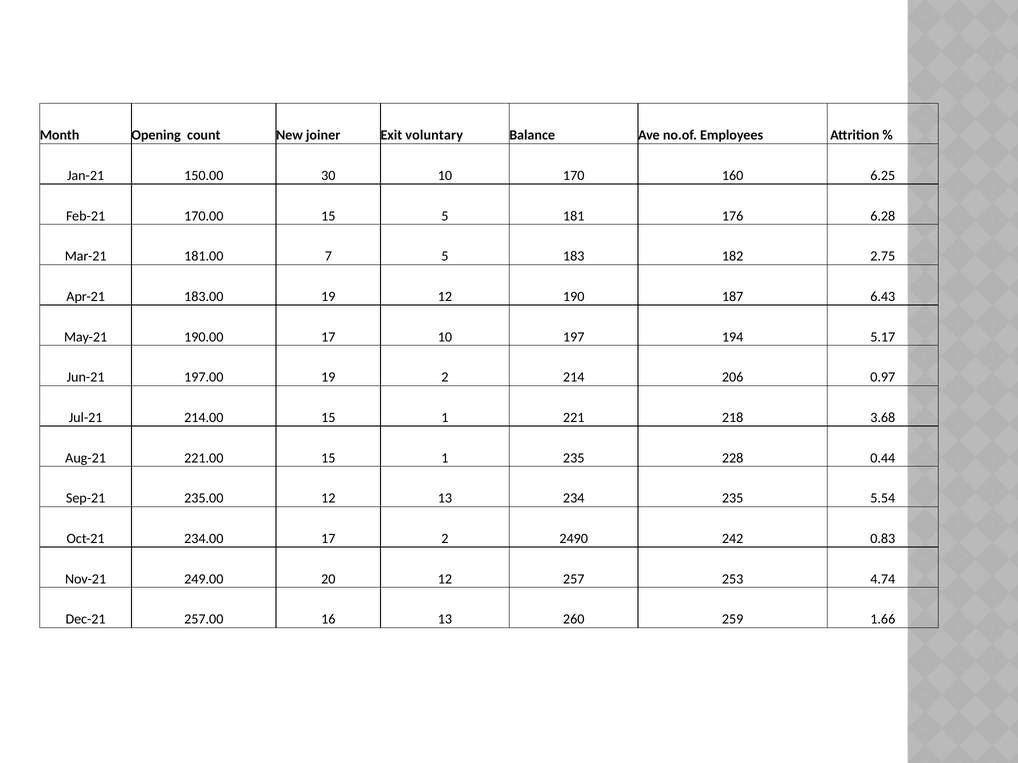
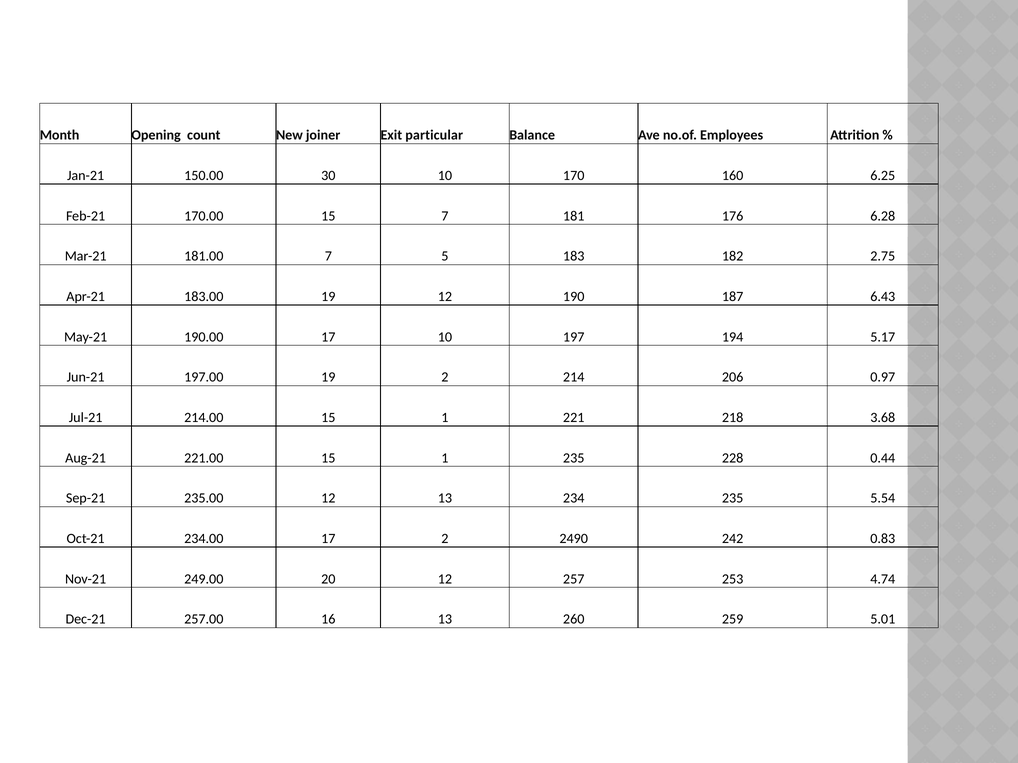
voluntary: voluntary -> particular
15 5: 5 -> 7
1.66: 1.66 -> 5.01
